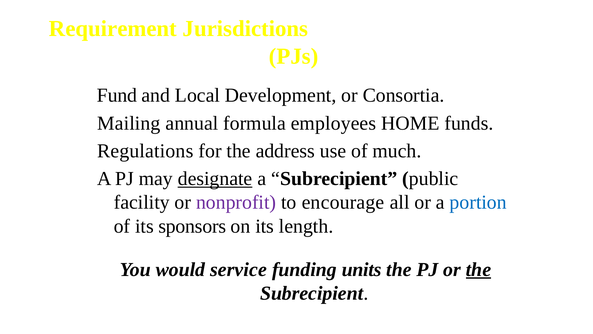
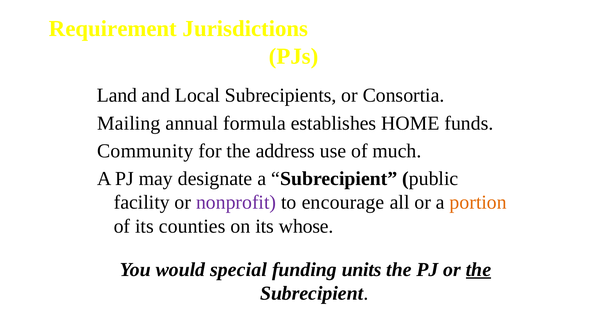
Fund: Fund -> Land
Development: Development -> Subrecipients
employees: employees -> establishes
Regulations: Regulations -> Community
designate underline: present -> none
portion colour: blue -> orange
sponsors: sponsors -> counties
length: length -> whose
service: service -> special
